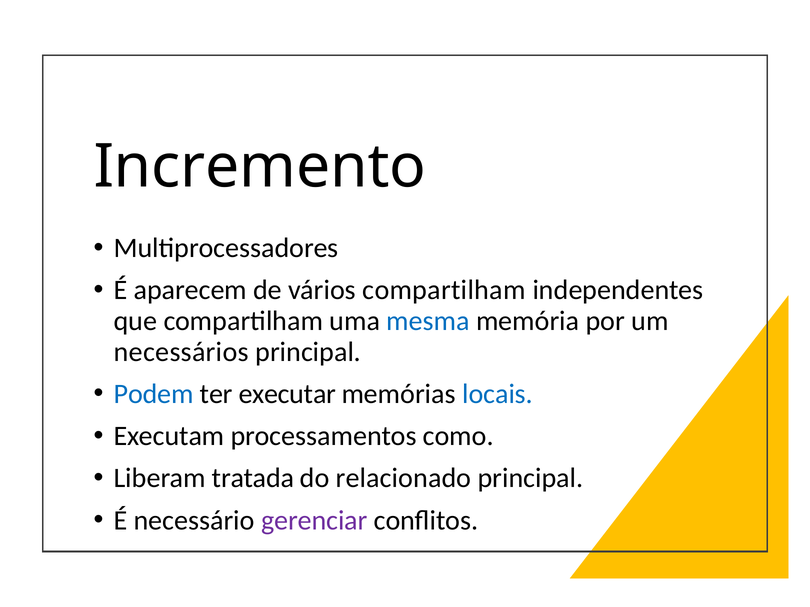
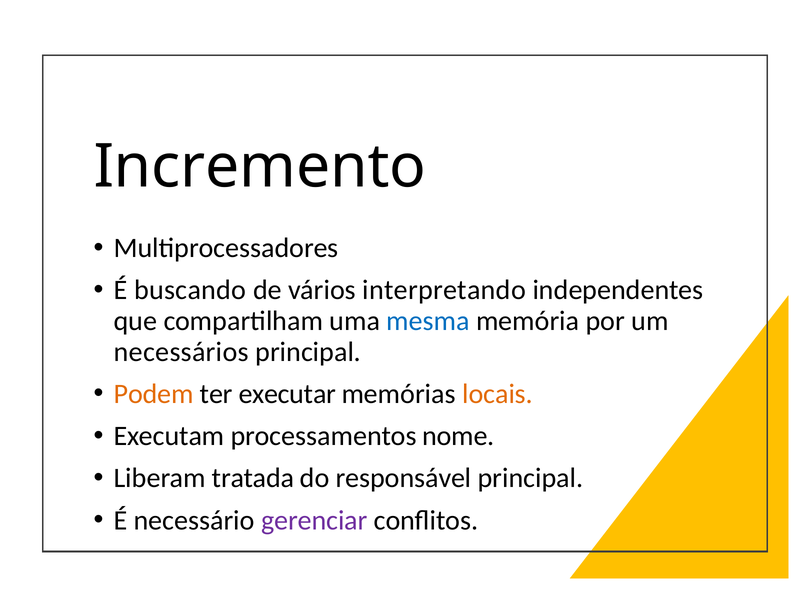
aparecem: aparecem -> buscando
vários compartilham: compartilham -> interpretando
Podem colour: blue -> orange
locais colour: blue -> orange
como: como -> nome
relacionado: relacionado -> responsável
